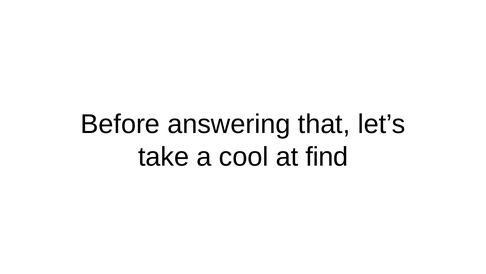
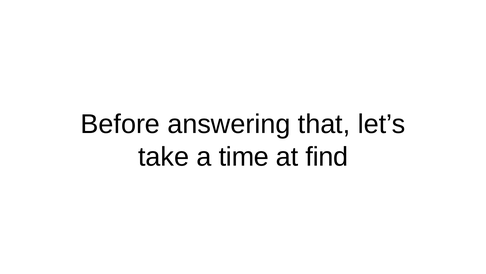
cool: cool -> time
